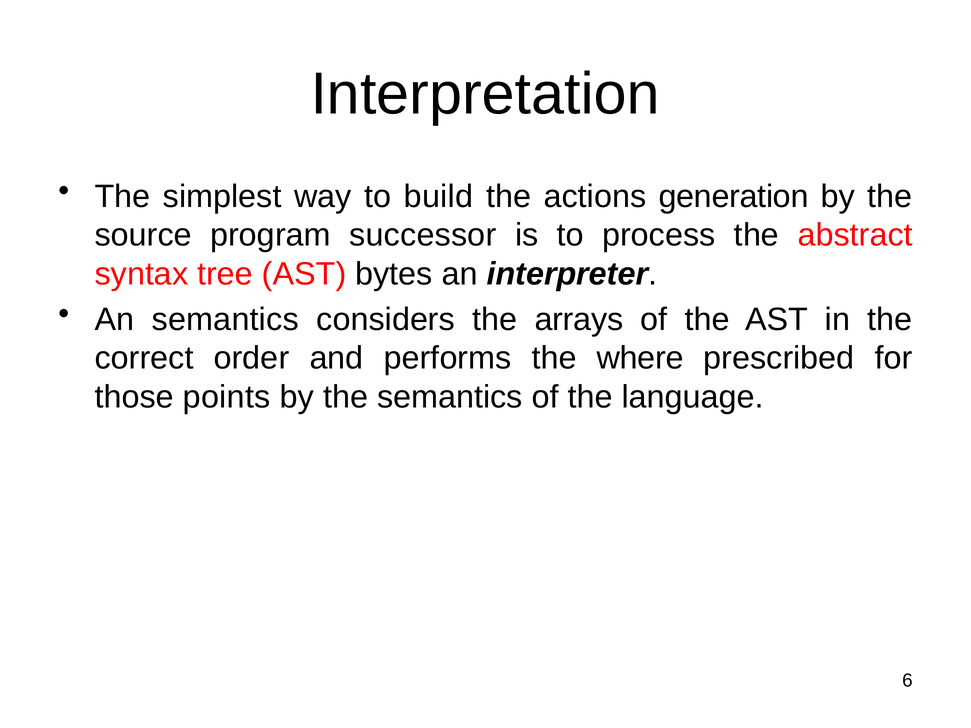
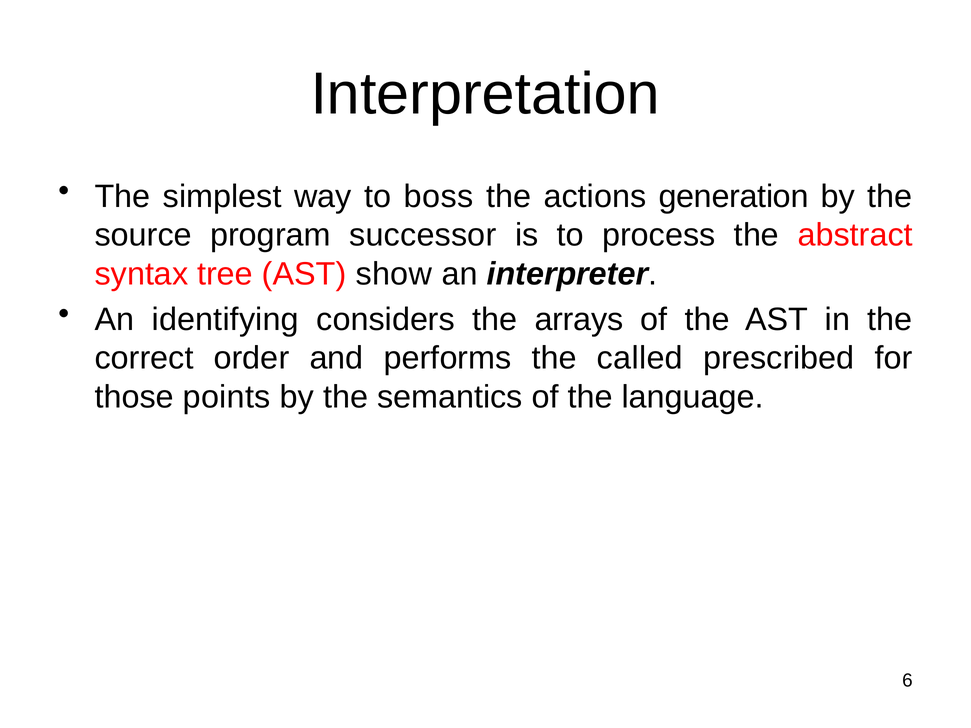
build: build -> boss
bytes: bytes -> show
An semantics: semantics -> identifying
where: where -> called
